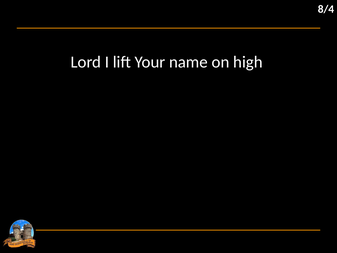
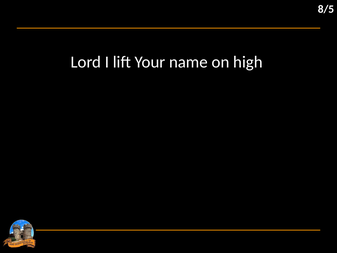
8/4: 8/4 -> 8/5
